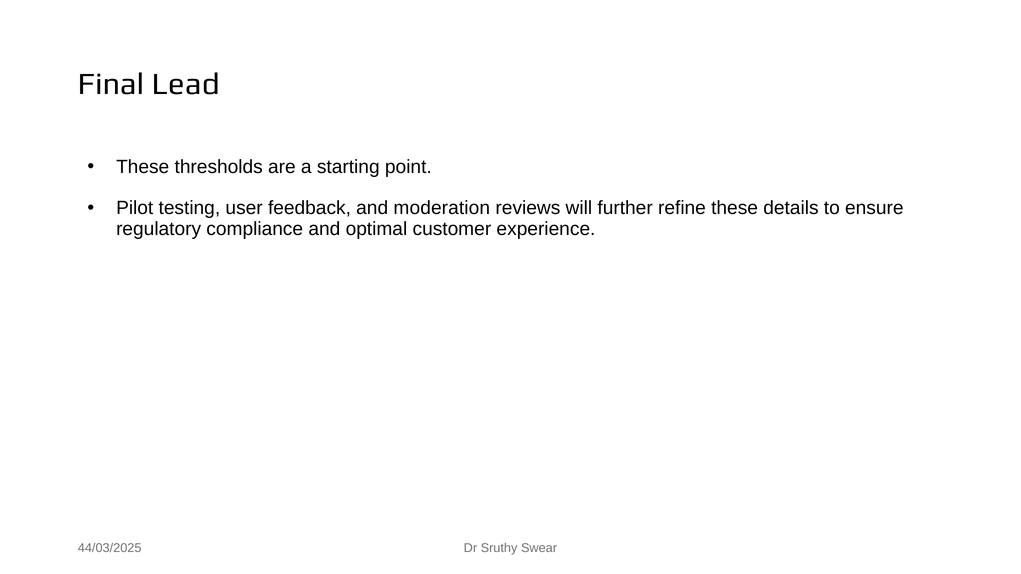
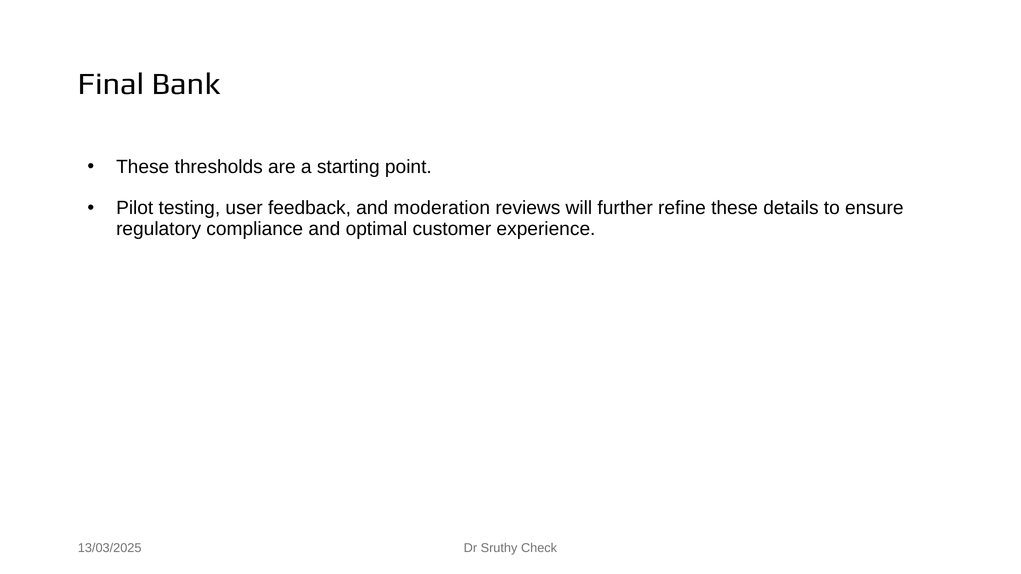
Lead: Lead -> Bank
44/03/2025: 44/03/2025 -> 13/03/2025
Swear: Swear -> Check
